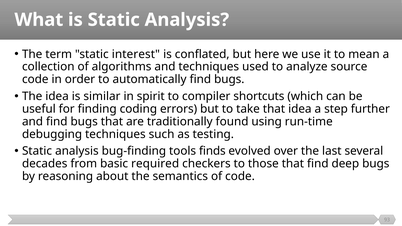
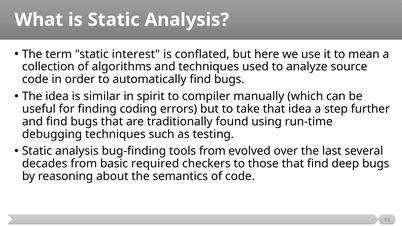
shortcuts: shortcuts -> manually
tools finds: finds -> from
